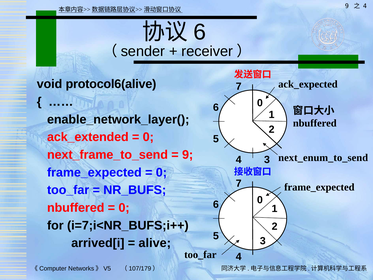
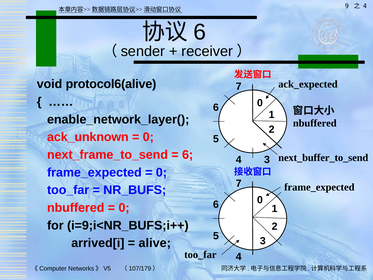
ack_extended: ack_extended -> ack_unknown
9 at (188, 155): 9 -> 6
next_enum_to_send: next_enum_to_send -> next_buffer_to_send
i=7;i<NR_BUFS;i++: i=7;i<NR_BUFS;i++ -> i=9;i<NR_BUFS;i++
